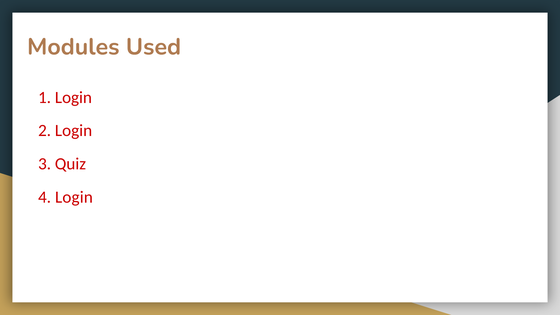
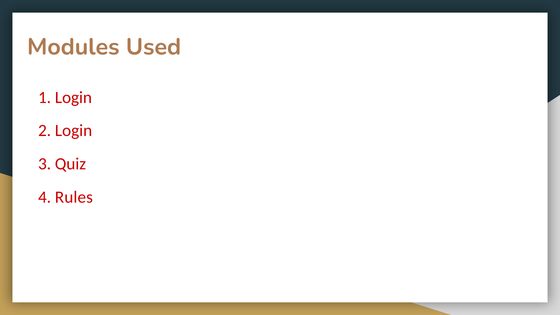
4 Login: Login -> Rules
